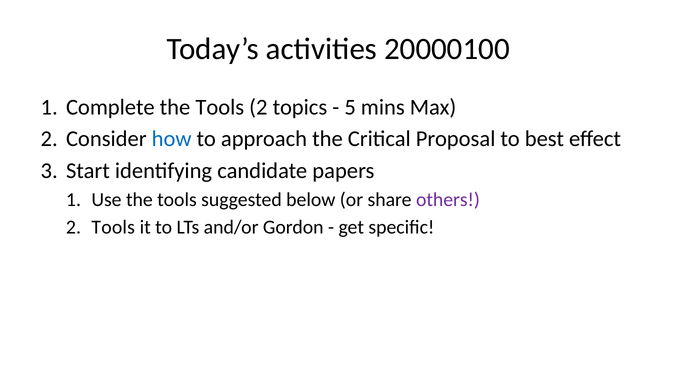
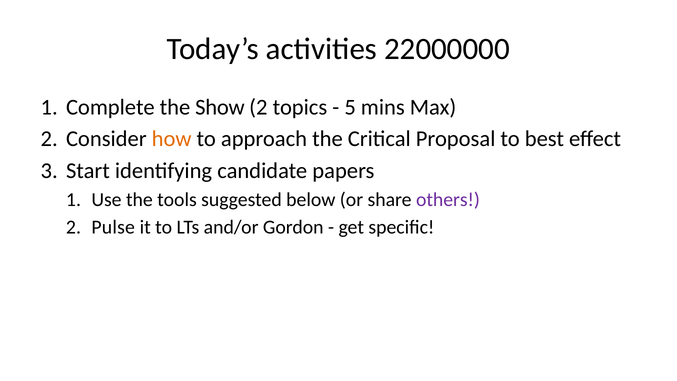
20000100: 20000100 -> 22000000
Complete the Tools: Tools -> Show
how colour: blue -> orange
2 Tools: Tools -> Pulse
